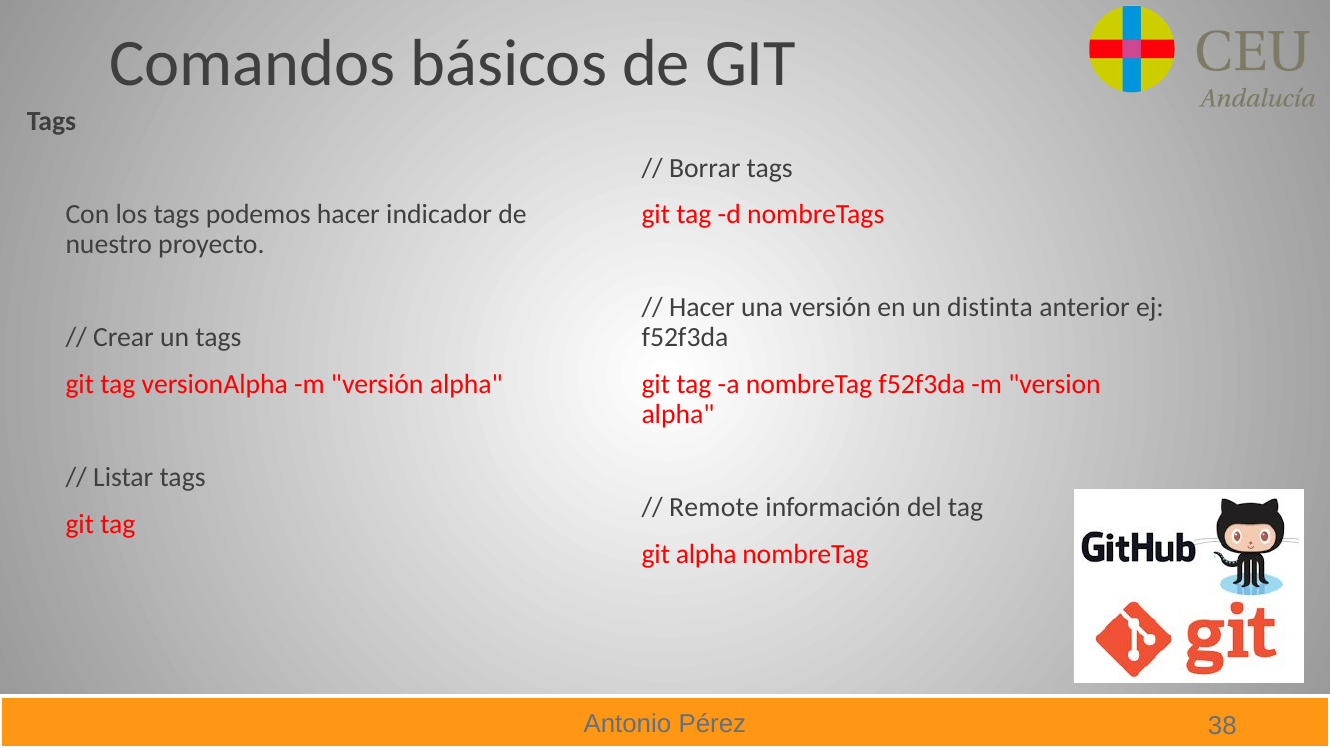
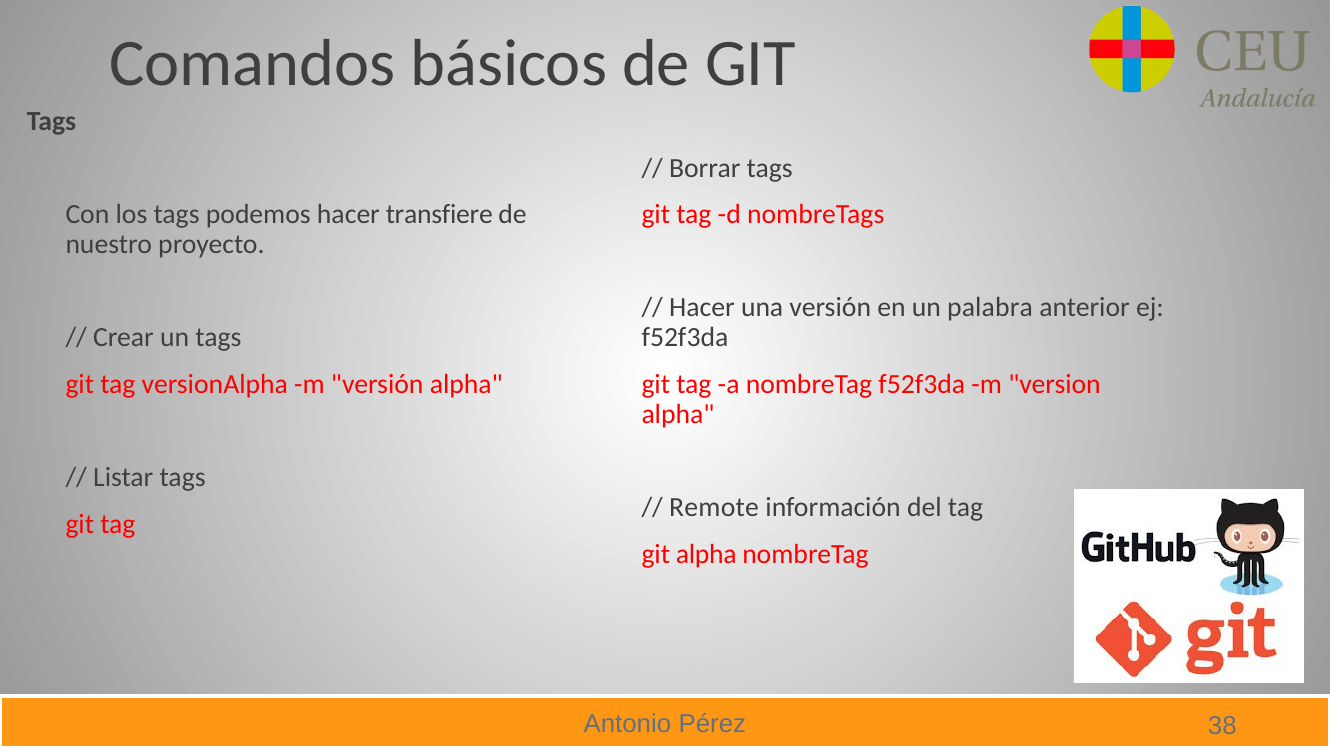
indicador: indicador -> transfiere
distinta: distinta -> palabra
